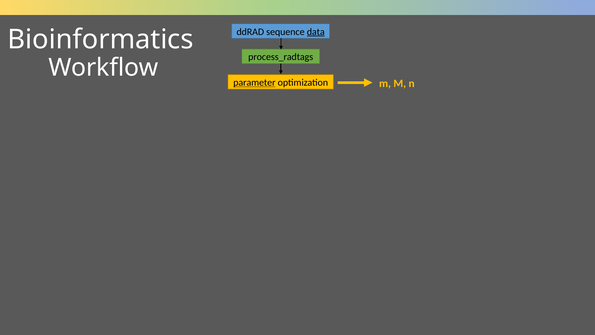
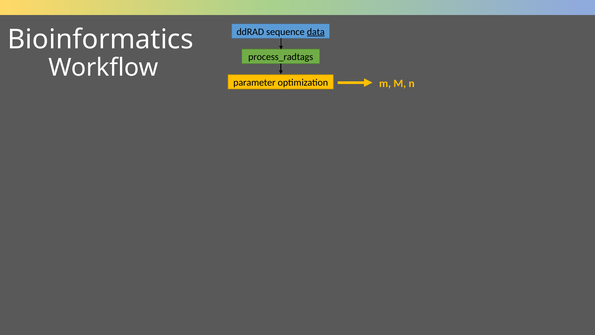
parameter underline: present -> none
